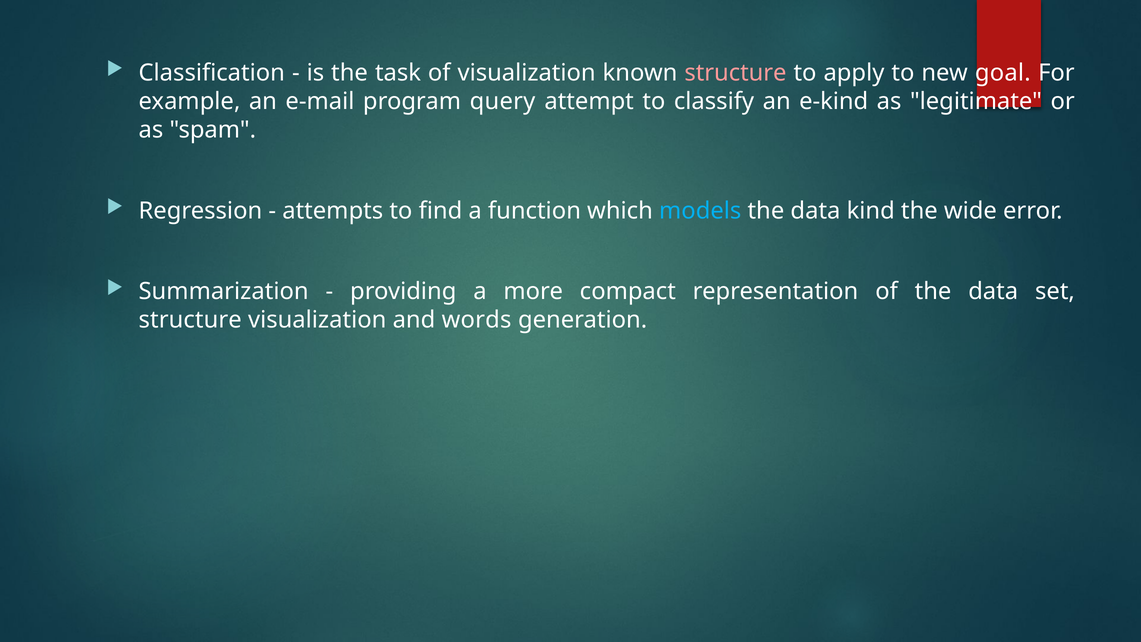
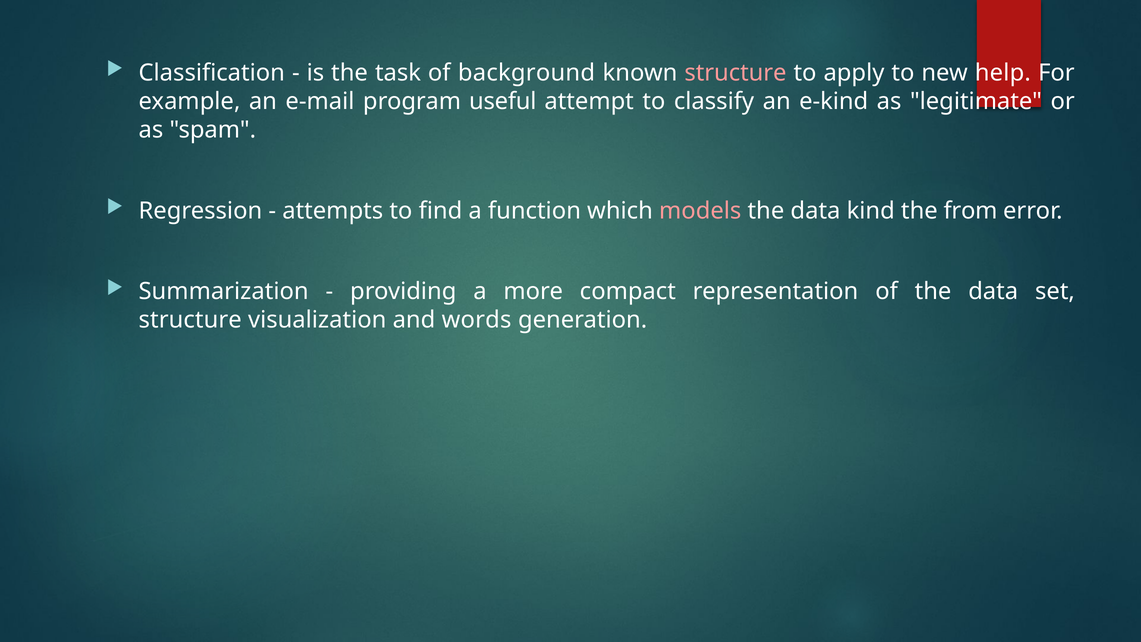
of visualization: visualization -> background
goal: goal -> help
query: query -> useful
models colour: light blue -> pink
wide: wide -> from
